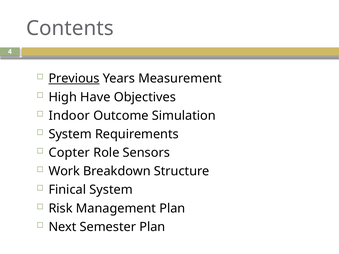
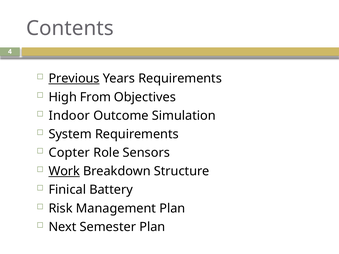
Years Measurement: Measurement -> Requirements
Have: Have -> From
Work underline: none -> present
Finical System: System -> Battery
